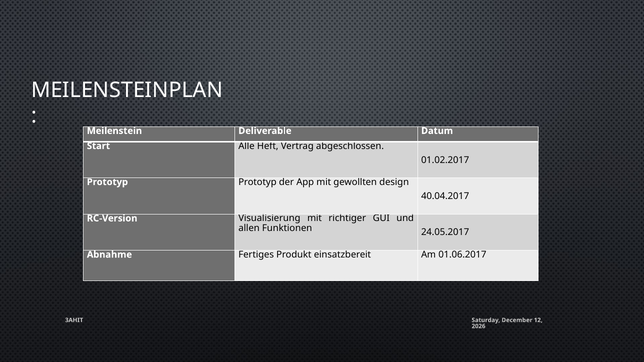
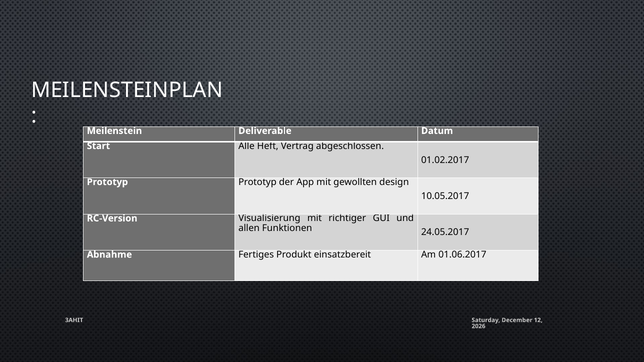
40.04.2017: 40.04.2017 -> 10.05.2017
